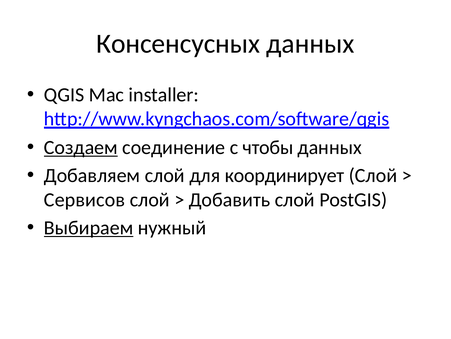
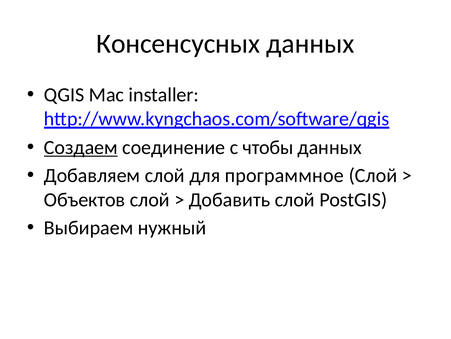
координирует: координирует -> программное
Сервисов: Сервисов -> Объектов
Выбираем underline: present -> none
